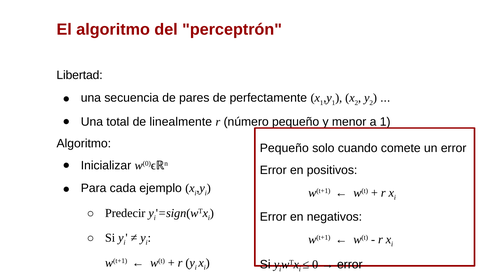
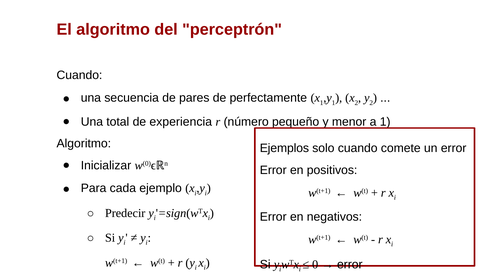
Libertad at (80, 75): Libertad -> Cuando
linealmente: linealmente -> experiencia
Pequeño at (284, 148): Pequeño -> Ejemplos
